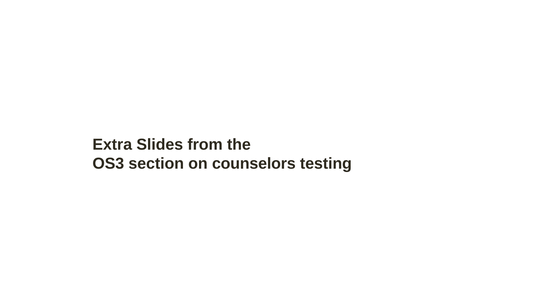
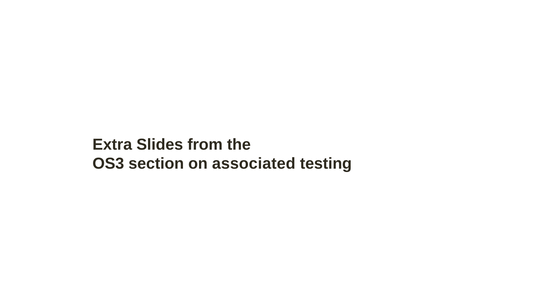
counselors: counselors -> associated
